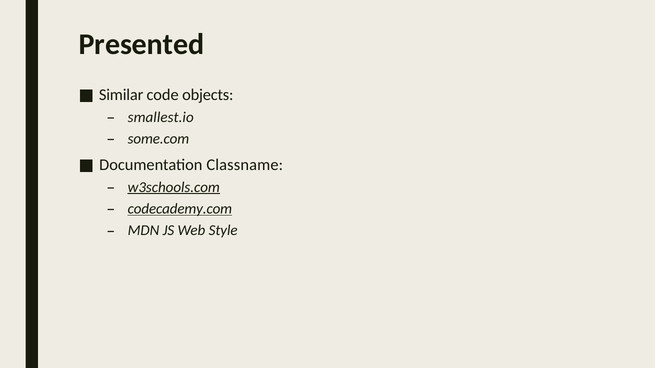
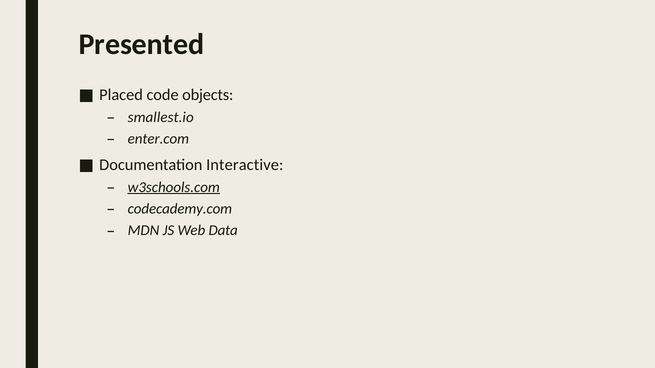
Similar: Similar -> Placed
some.com: some.com -> enter.com
Classname: Classname -> Interactive
codecademy.com underline: present -> none
Style: Style -> Data
